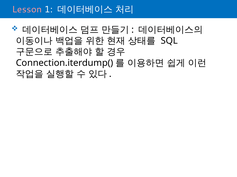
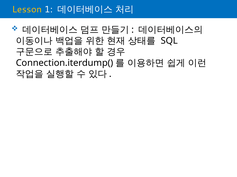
Lesson colour: pink -> yellow
